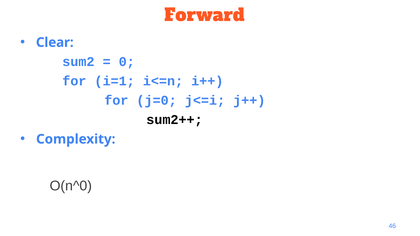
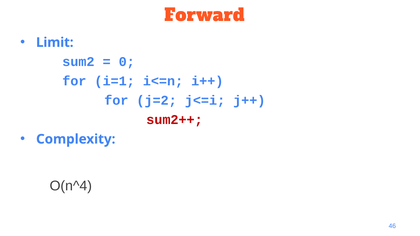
Clear: Clear -> Limit
j=0: j=0 -> j=2
sum2++ colour: black -> red
O(n^0: O(n^0 -> O(n^4
